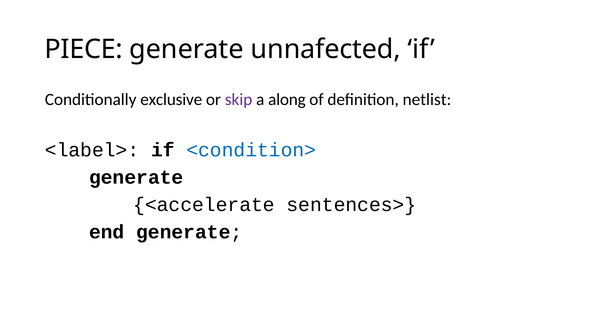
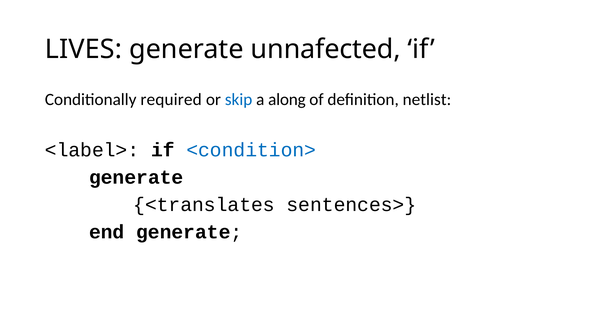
PIECE: PIECE -> LIVES
exclusive: exclusive -> required
skip colour: purple -> blue
<accelerate: <accelerate -> <translates
